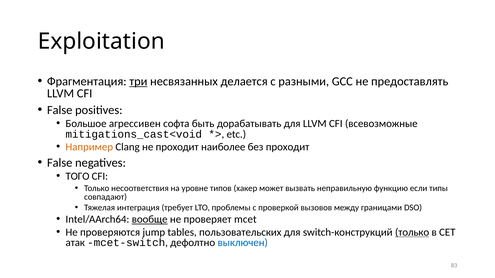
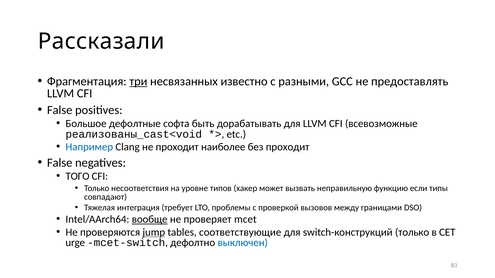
Exploitation: Exploitation -> Рассказали
делается: делается -> известно
агрессивен: агрессивен -> дефолтные
mitigations_cast<void: mitigations_cast<void -> реализованы_cast<void
Например colour: orange -> blue
jump underline: none -> present
пользовательских: пользовательских -> соответствующие
только at (412, 233) underline: present -> none
атак: атак -> urge
